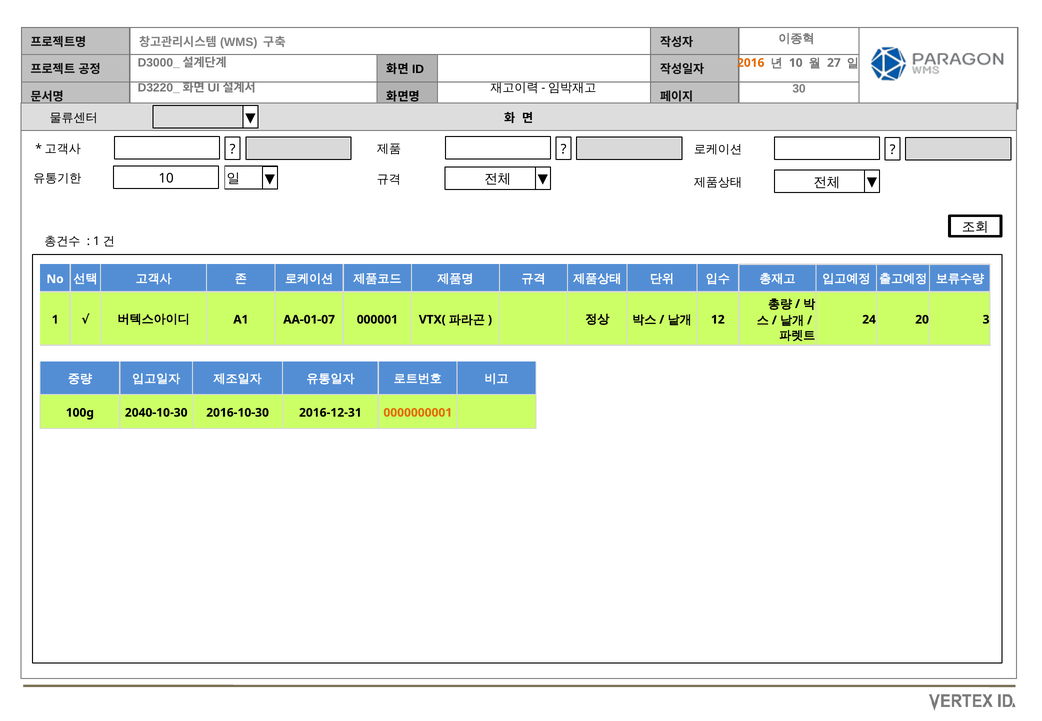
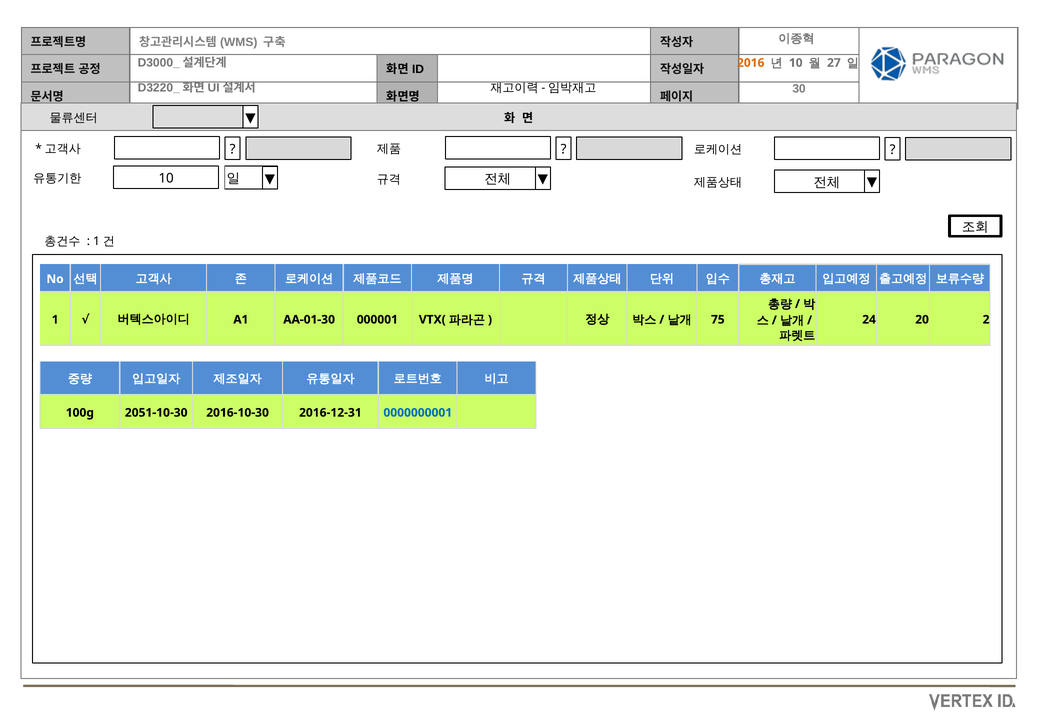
AA-01-07: AA-01-07 -> AA-01-30
12: 12 -> 75
3: 3 -> 2
2040-10-30: 2040-10-30 -> 2051-10-30
0000000001 colour: orange -> blue
